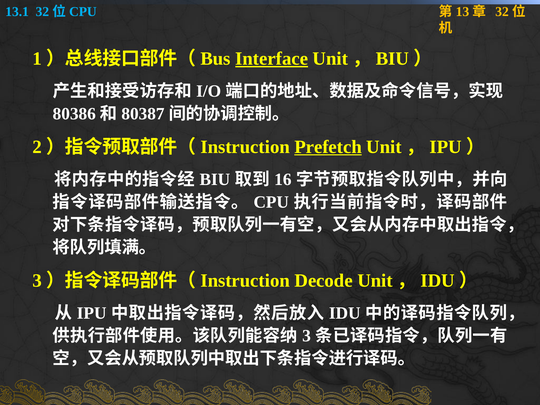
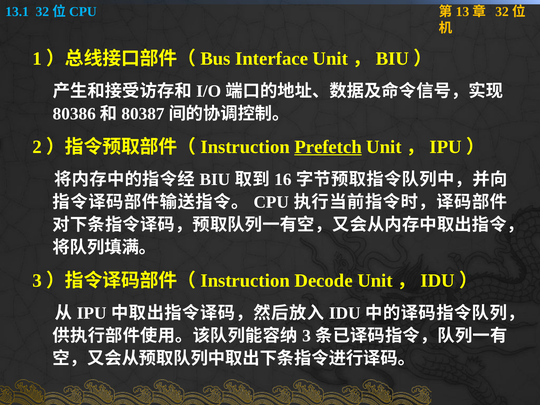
Interface underline: present -> none
